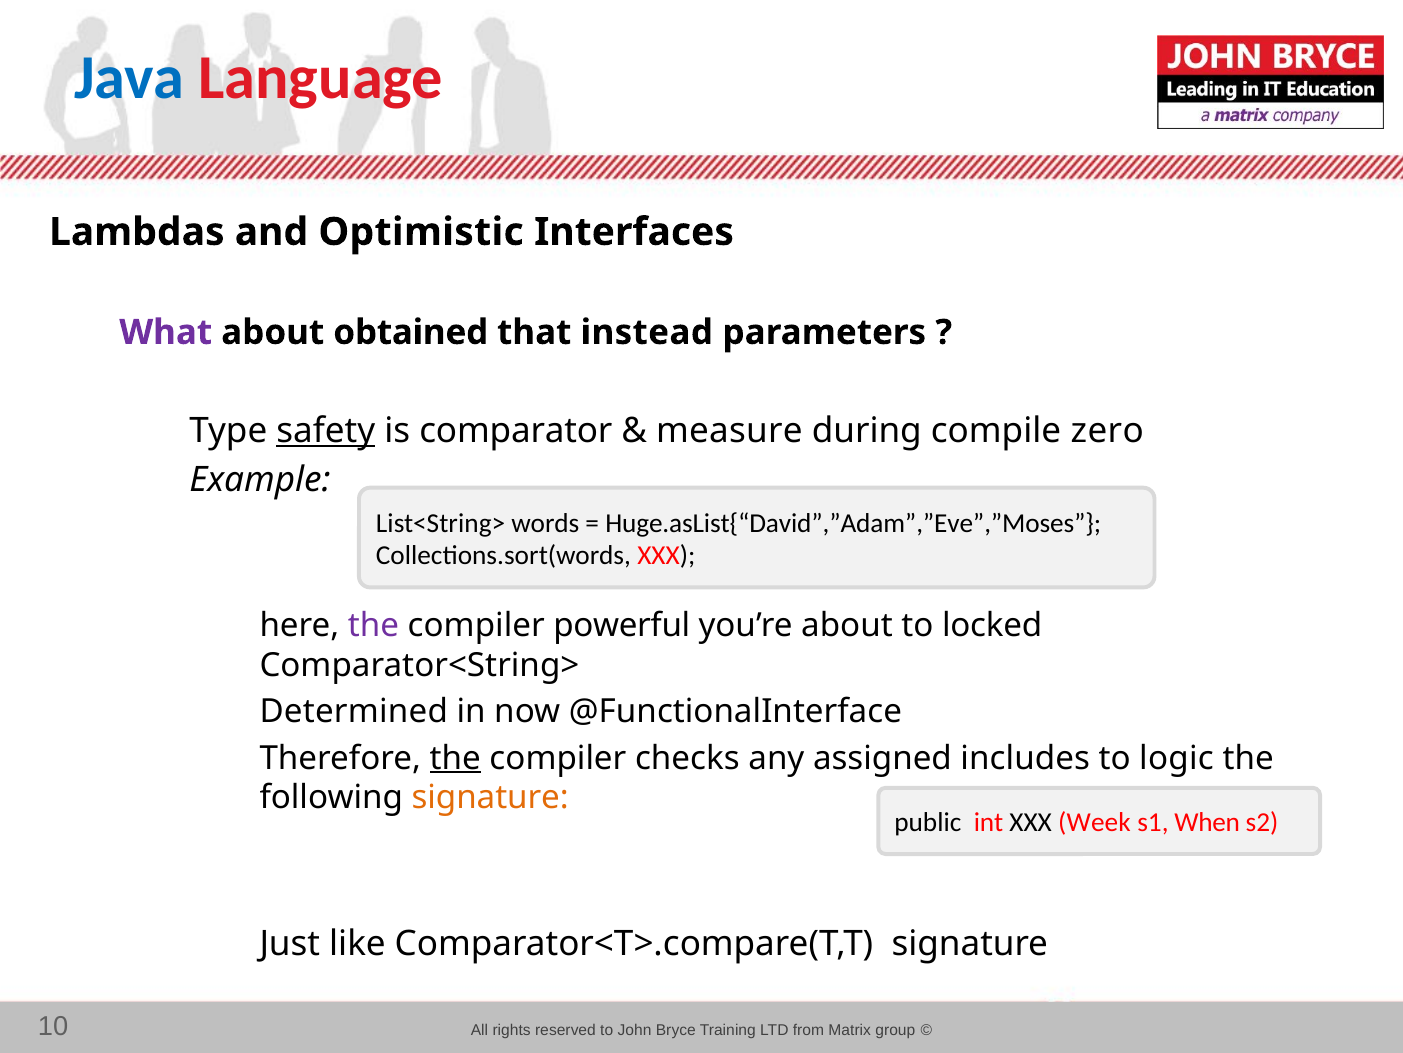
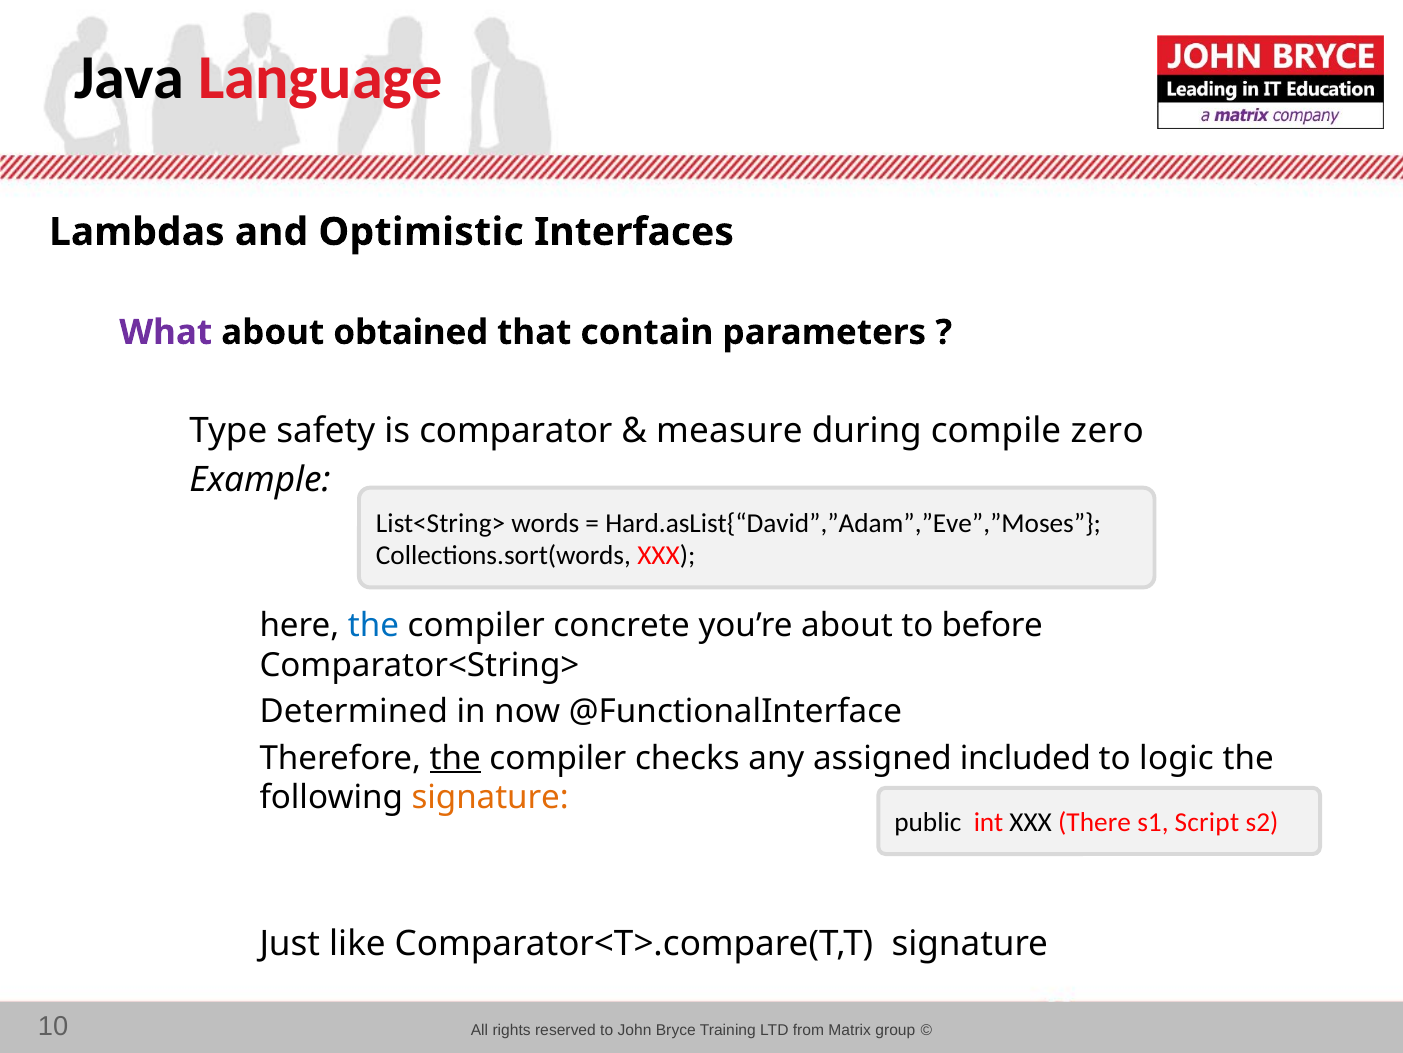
Java colour: blue -> black
instead: instead -> contain
safety underline: present -> none
Huge.asList{“David”,”Adam”,”Eve”,”Moses: Huge.asList{“David”,”Adam”,”Eve”,”Moses -> Hard.asList{“David”,”Adam”,”Eve”,”Moses
the at (373, 625) colour: purple -> blue
powerful: powerful -> concrete
locked: locked -> before
includes: includes -> included
Week: Week -> There
When: When -> Script
